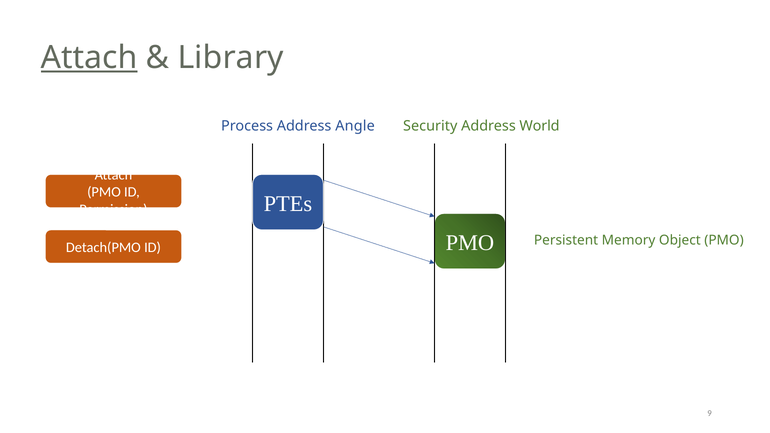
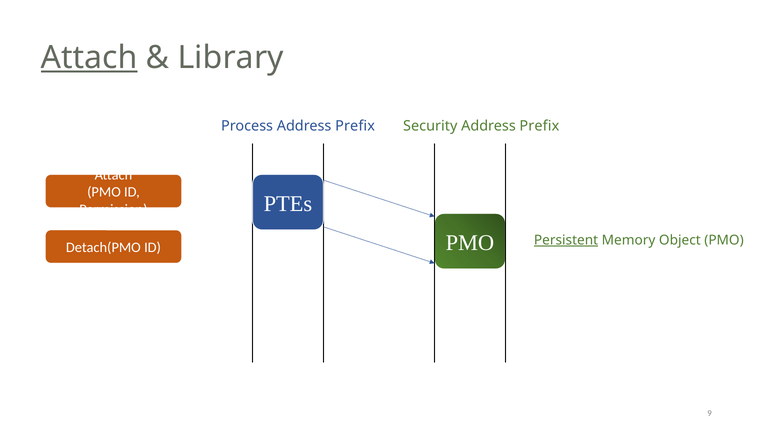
Process Address Angle: Angle -> Prefix
World at (540, 126): World -> Prefix
Persistent underline: none -> present
